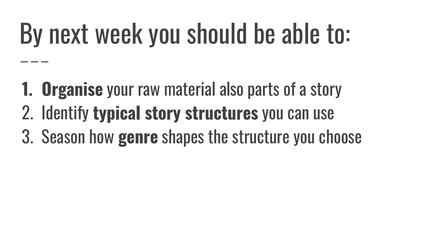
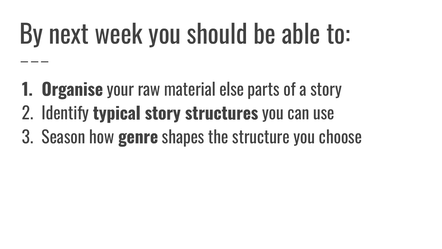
also: also -> else
